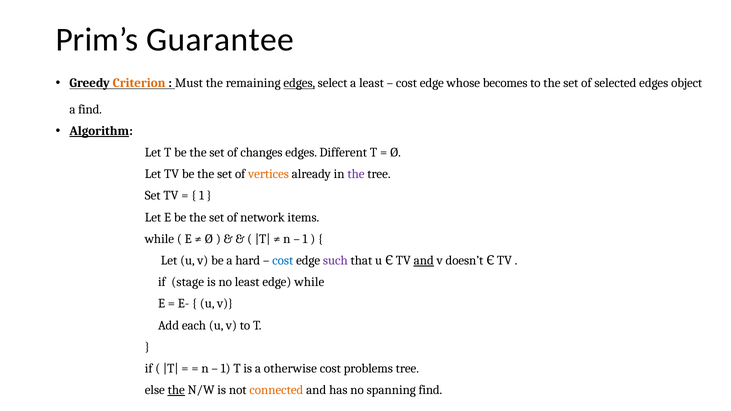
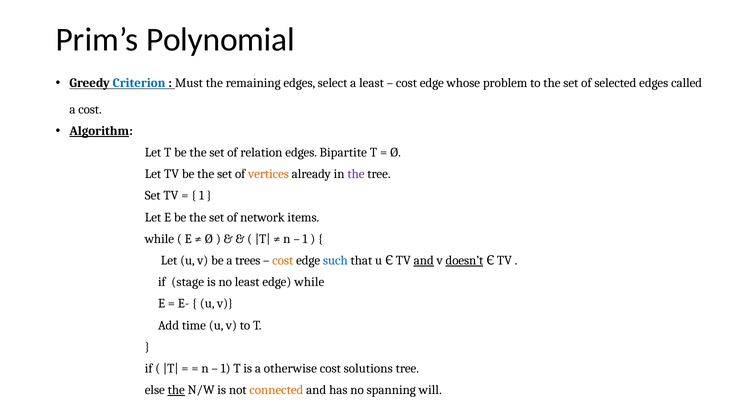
Guarantee: Guarantee -> Polynomial
Criterion colour: orange -> blue
edges at (299, 83) underline: present -> none
becomes: becomes -> problem
object: object -> called
a find: find -> cost
changes: changes -> relation
Different: Different -> Bipartite
hard: hard -> trees
cost at (283, 261) colour: blue -> orange
such colour: purple -> blue
doesn’t underline: none -> present
each: each -> time
problems: problems -> solutions
spanning find: find -> will
